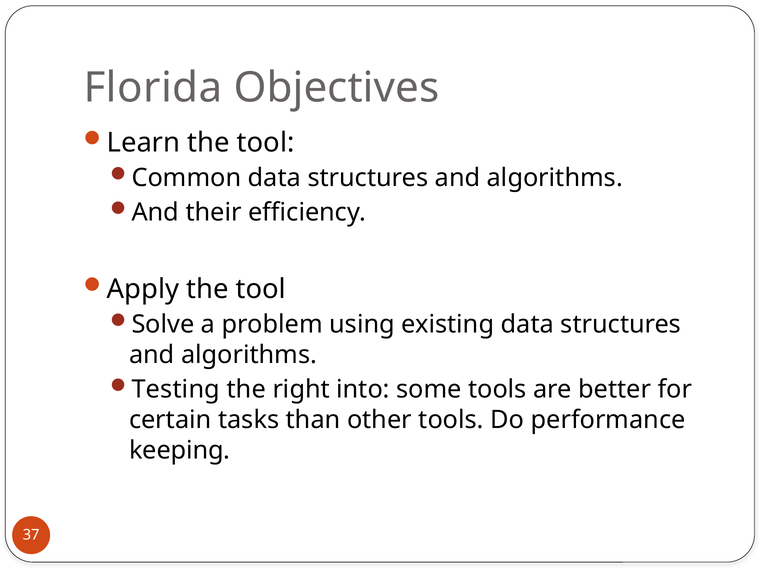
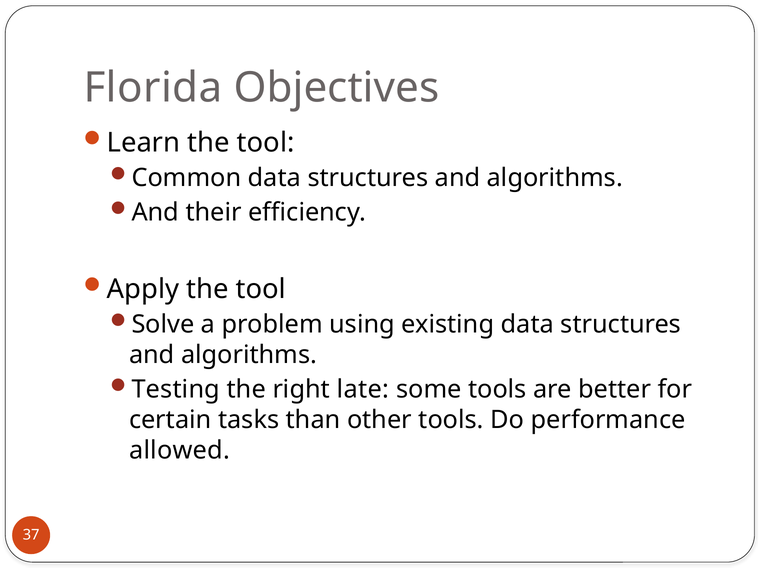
into: into -> late
keeping: keeping -> allowed
